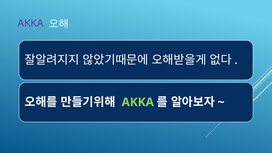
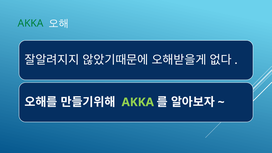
AKKA at (31, 23) colour: purple -> green
